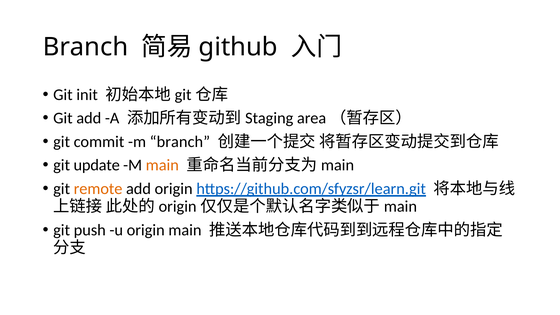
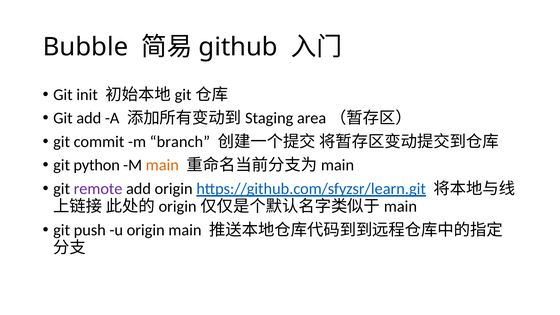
Branch at (85, 47): Branch -> Bubble
update: update -> python
remote colour: orange -> purple
